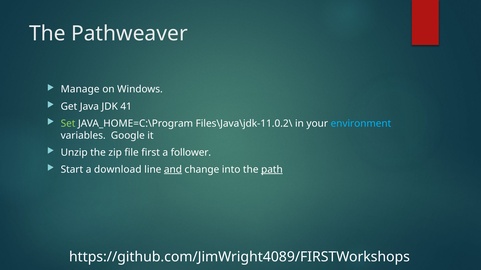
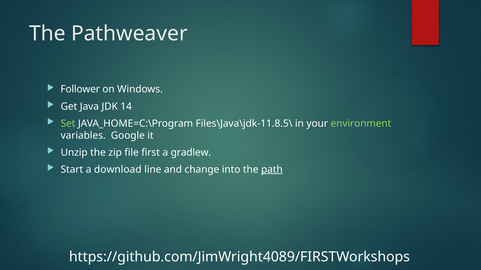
Manage: Manage -> Follower
41: 41 -> 14
Files\Java\jdk-11.0.2\: Files\Java\jdk-11.0.2\ -> Files\Java\jdk-11.8.5\
environment colour: light blue -> light green
follower: follower -> gradlew
and underline: present -> none
